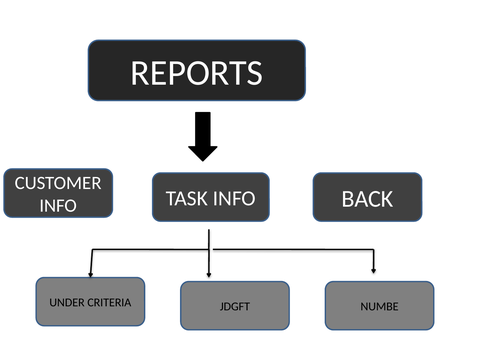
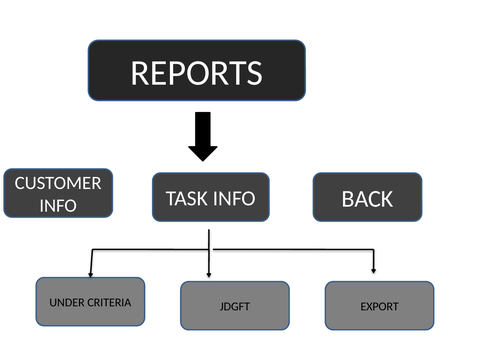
NUMBE: NUMBE -> EXPORT
